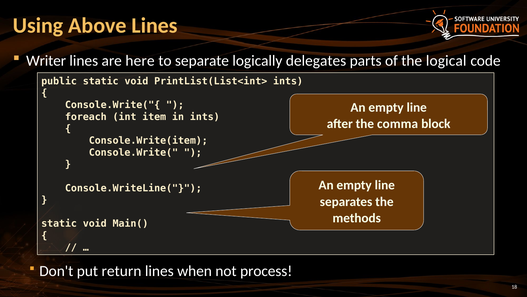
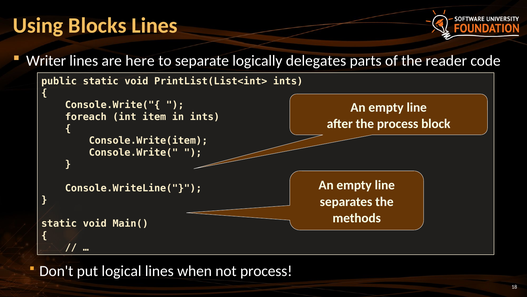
Above: Above -> Blocks
logical: logical -> reader
the comma: comma -> process
return: return -> logical
